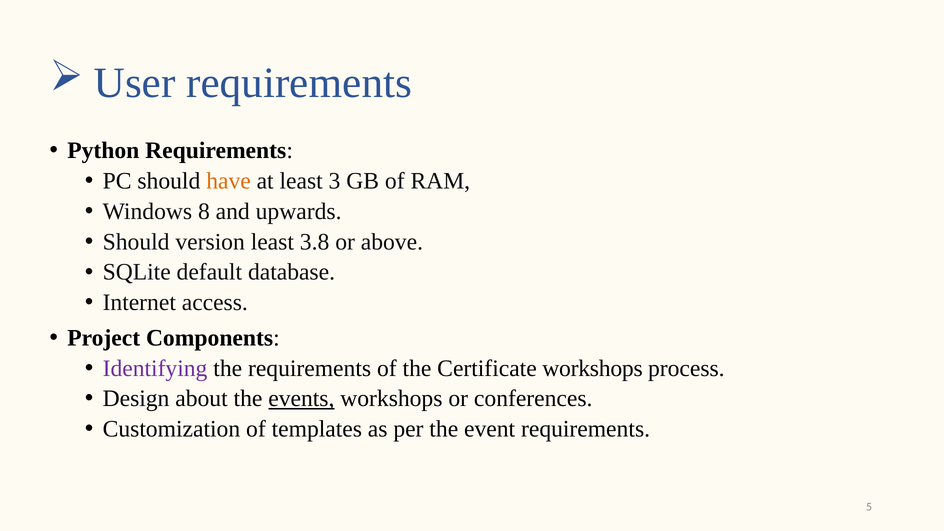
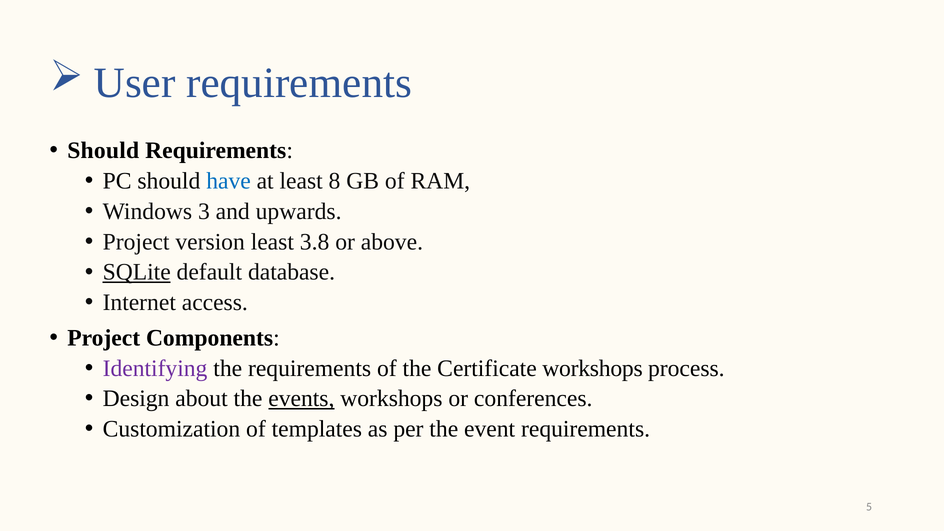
Python at (103, 151): Python -> Should
have colour: orange -> blue
3: 3 -> 8
8: 8 -> 3
Should at (136, 242): Should -> Project
SQLite underline: none -> present
